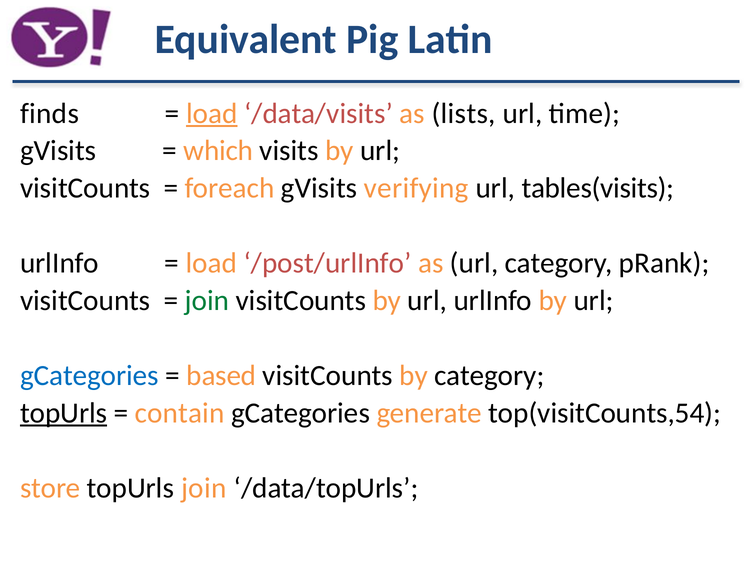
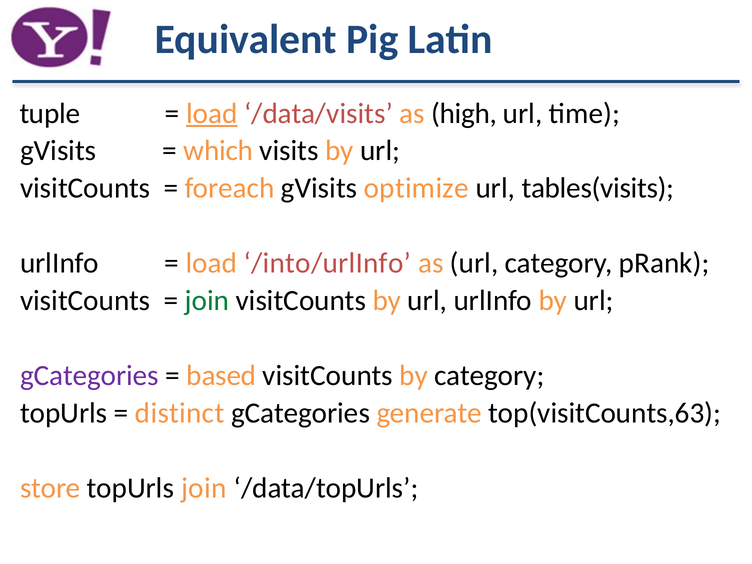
finds: finds -> tuple
lists: lists -> high
verifying: verifying -> optimize
/post/urlInfo: /post/urlInfo -> /into/urlInfo
gCategories at (89, 376) colour: blue -> purple
topUrls at (64, 413) underline: present -> none
contain: contain -> distinct
top(visitCounts,54: top(visitCounts,54 -> top(visitCounts,63
